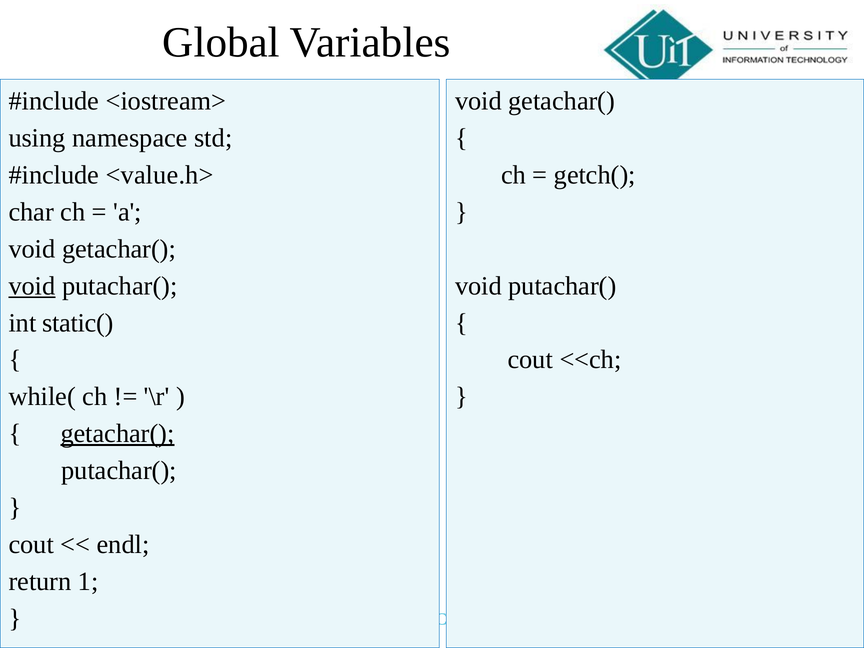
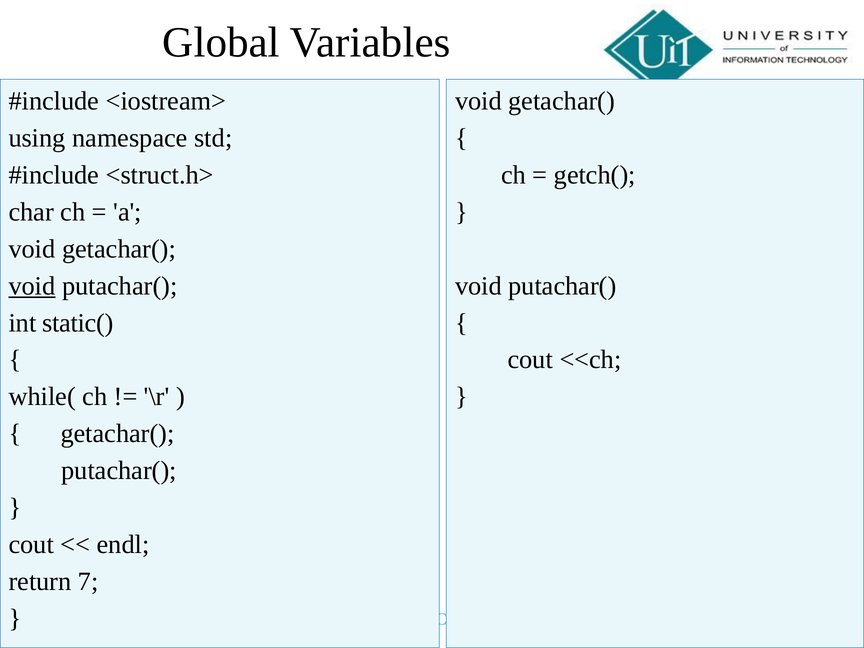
<value.h>: <value.h> -> <struct.h>
getachar( at (118, 434) underline: present -> none
1: 1 -> 7
